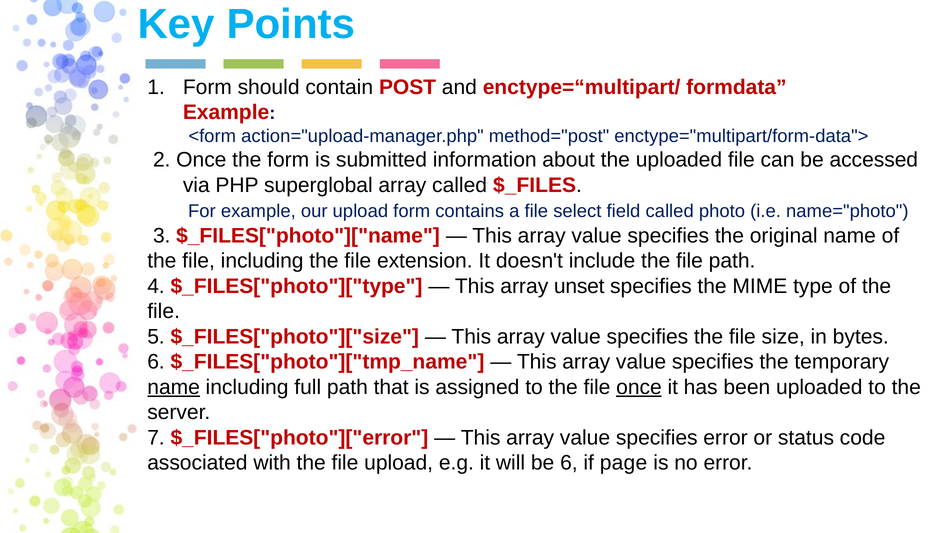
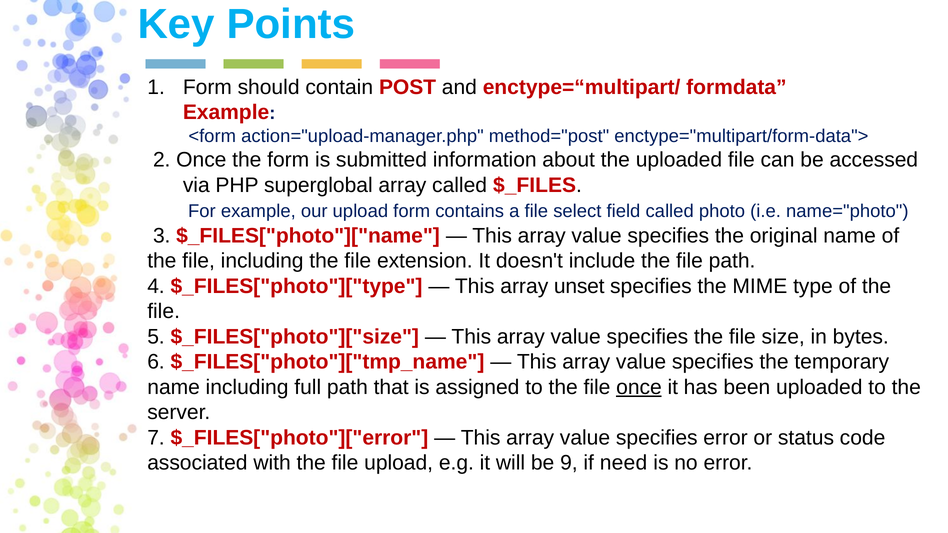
name at (174, 387) underline: present -> none
be 6: 6 -> 9
page: page -> need
